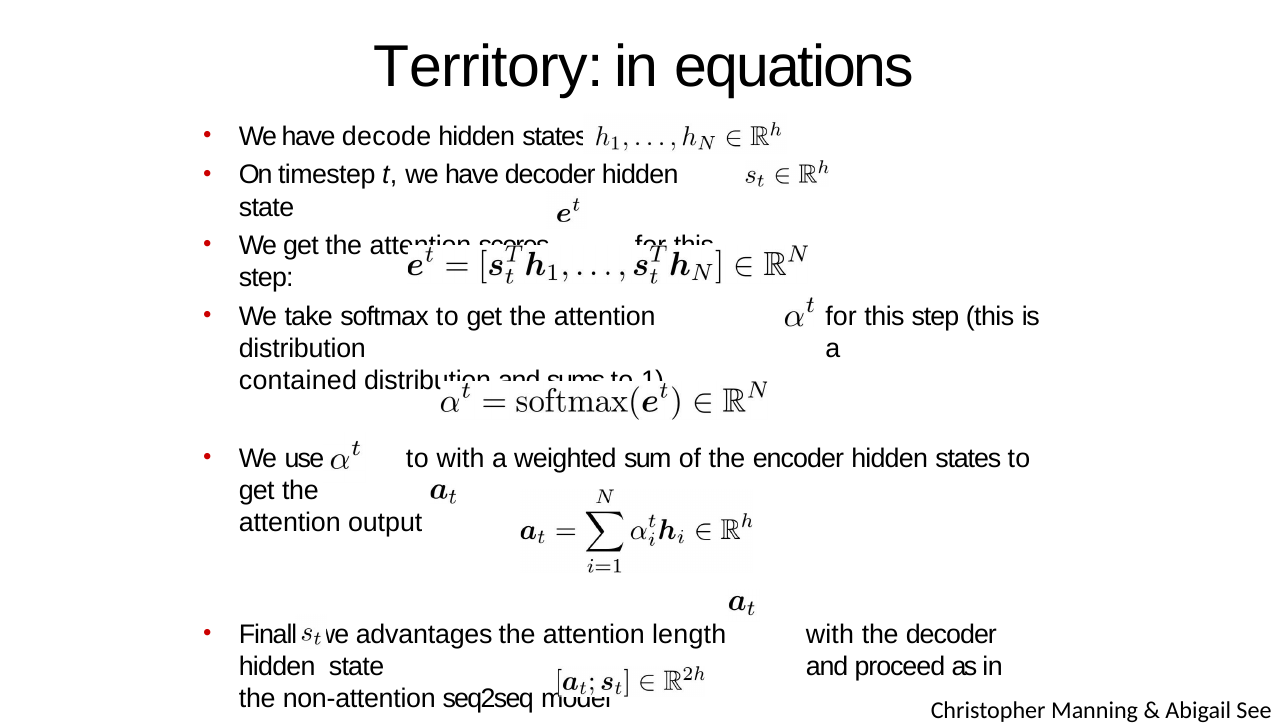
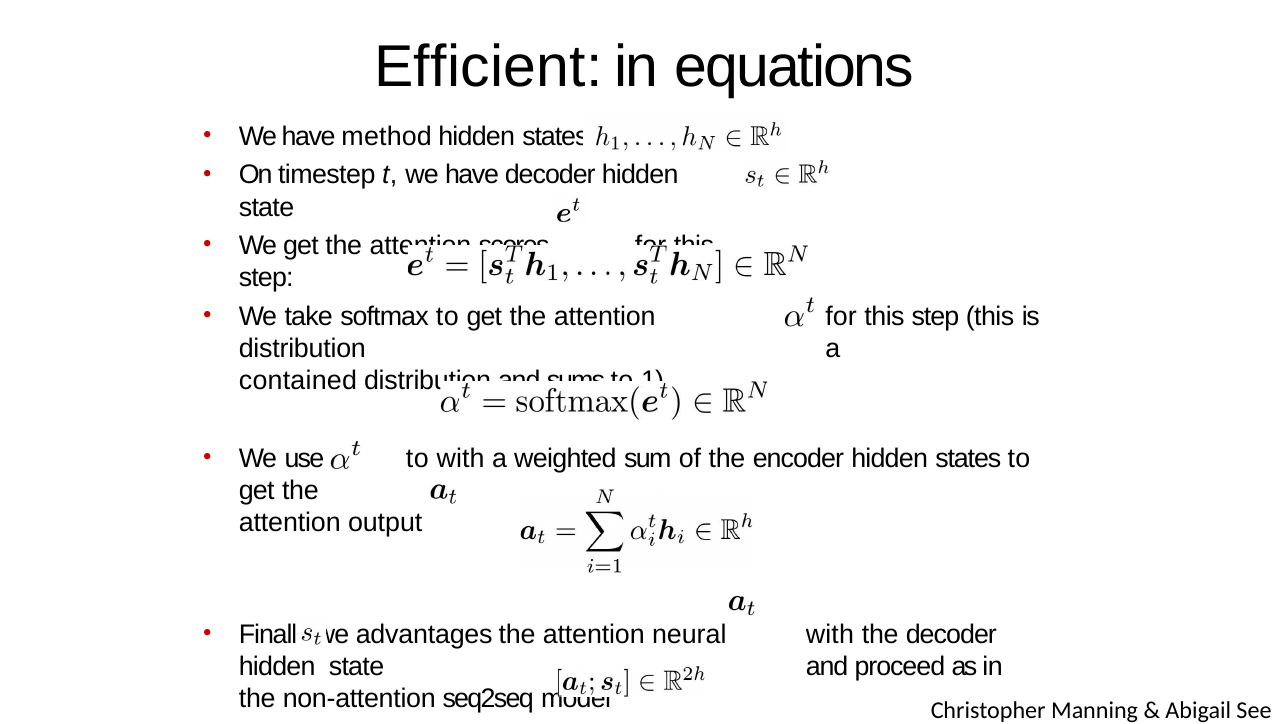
Territory: Territory -> Efficient
decode: decode -> method
length: length -> neural
